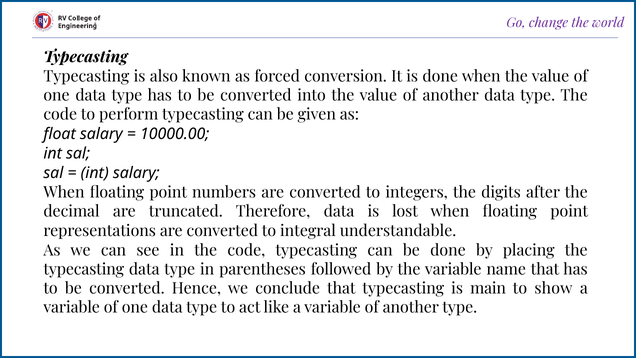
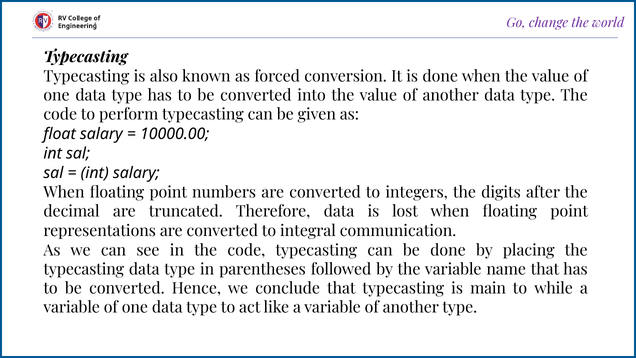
understandable: understandable -> communication
show: show -> while
